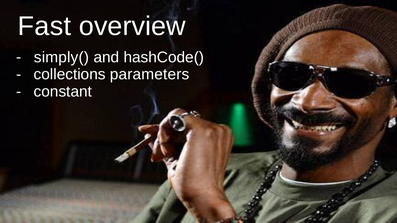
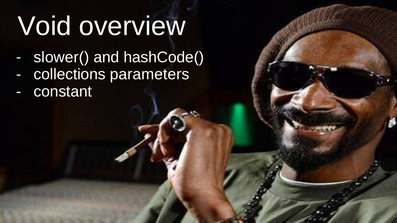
Fast: Fast -> Void
simply(: simply( -> slower(
